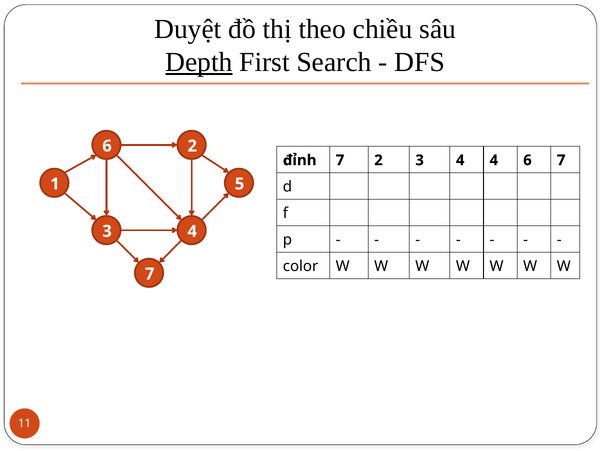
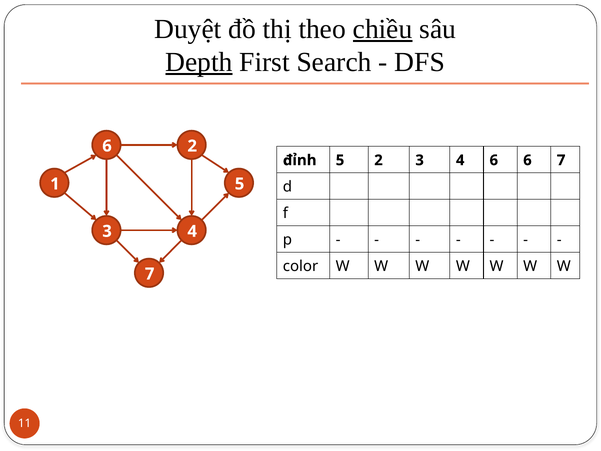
chiều underline: none -> present
đỉnh 7: 7 -> 5
4 4: 4 -> 6
